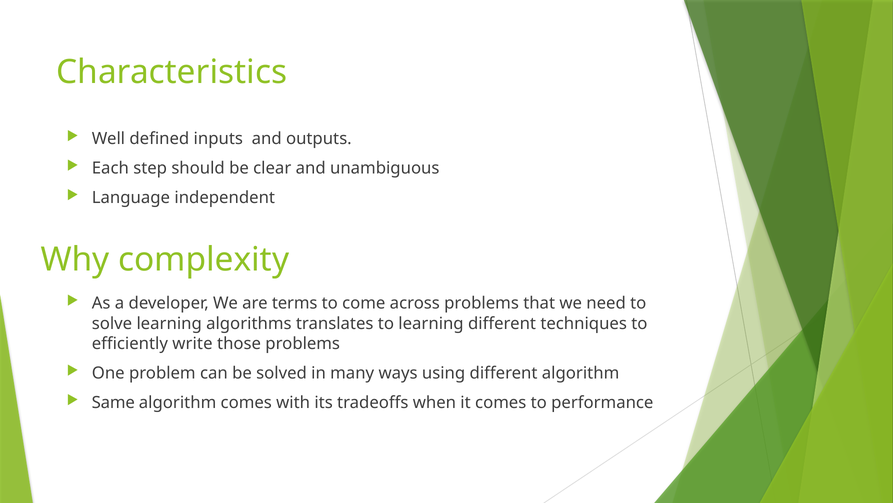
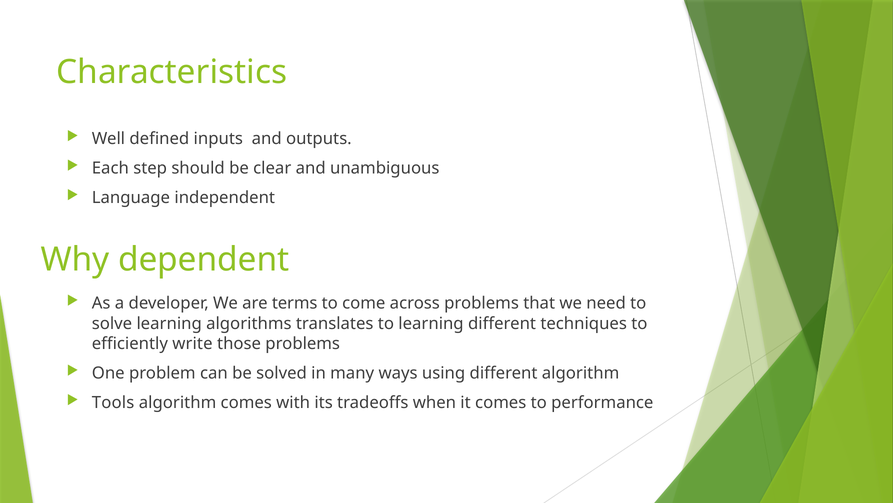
complexity: complexity -> dependent
Same: Same -> Tools
